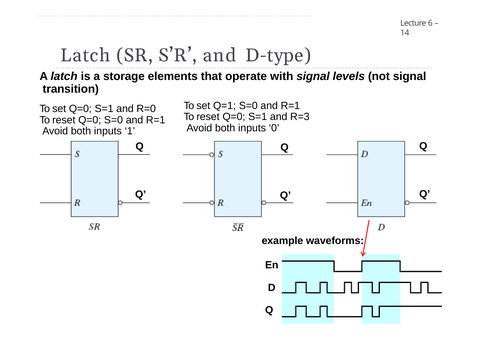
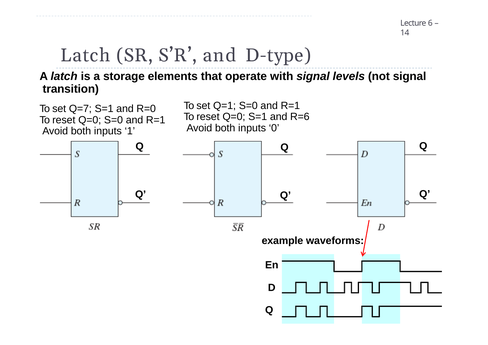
set Q=0: Q=0 -> Q=7
R=3: R=3 -> R=6
